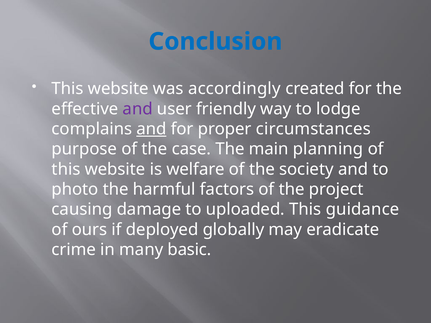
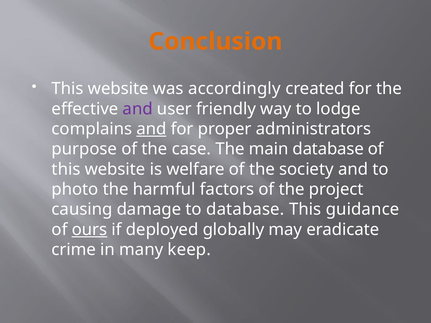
Conclusion colour: blue -> orange
circumstances: circumstances -> administrators
main planning: planning -> database
to uploaded: uploaded -> database
ours underline: none -> present
basic: basic -> keep
